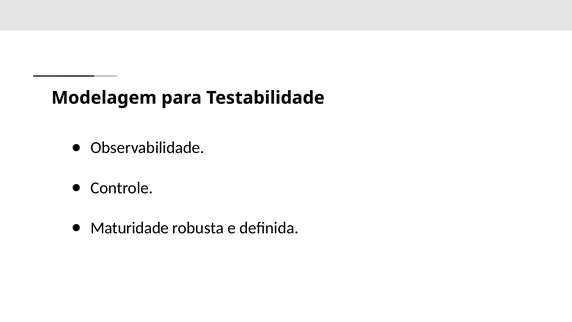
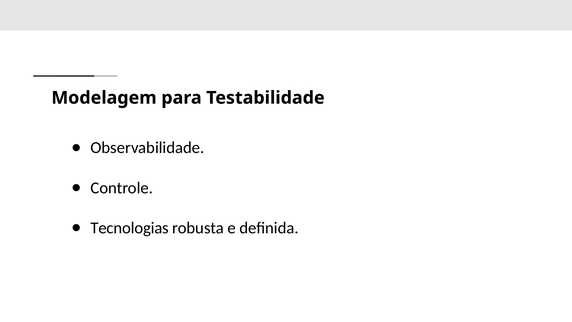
Maturidade: Maturidade -> Tecnologias
